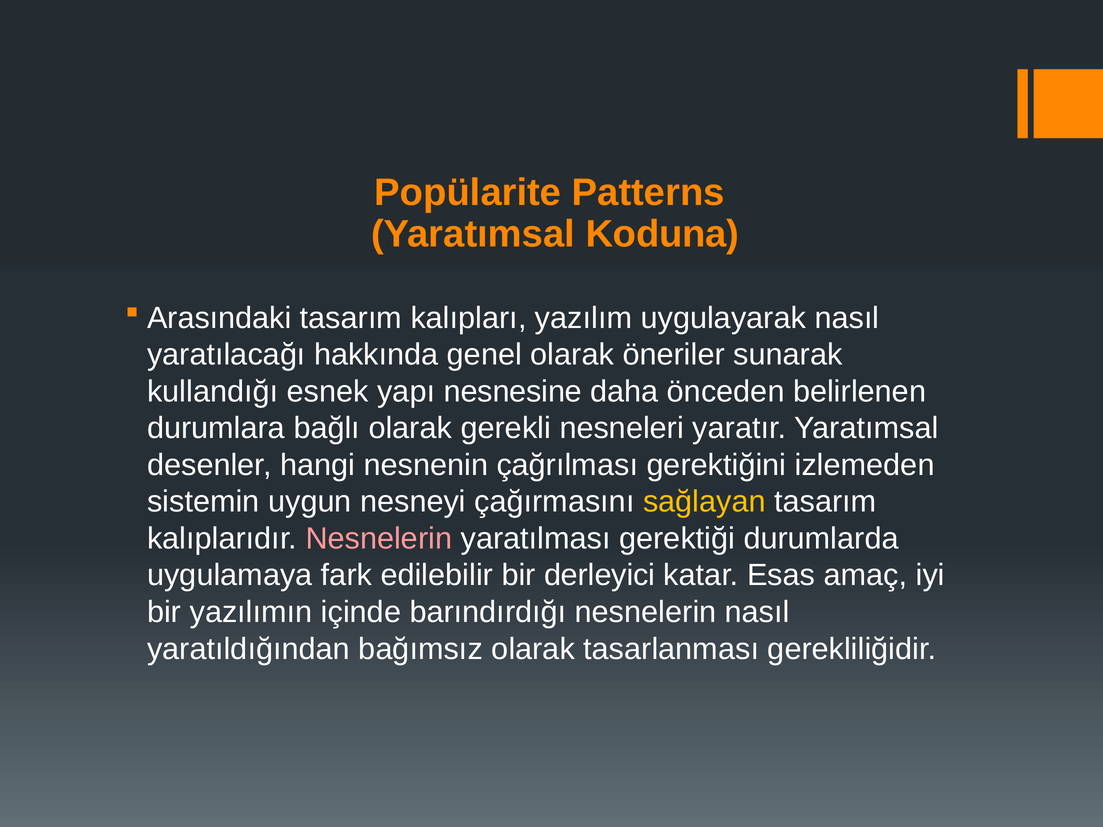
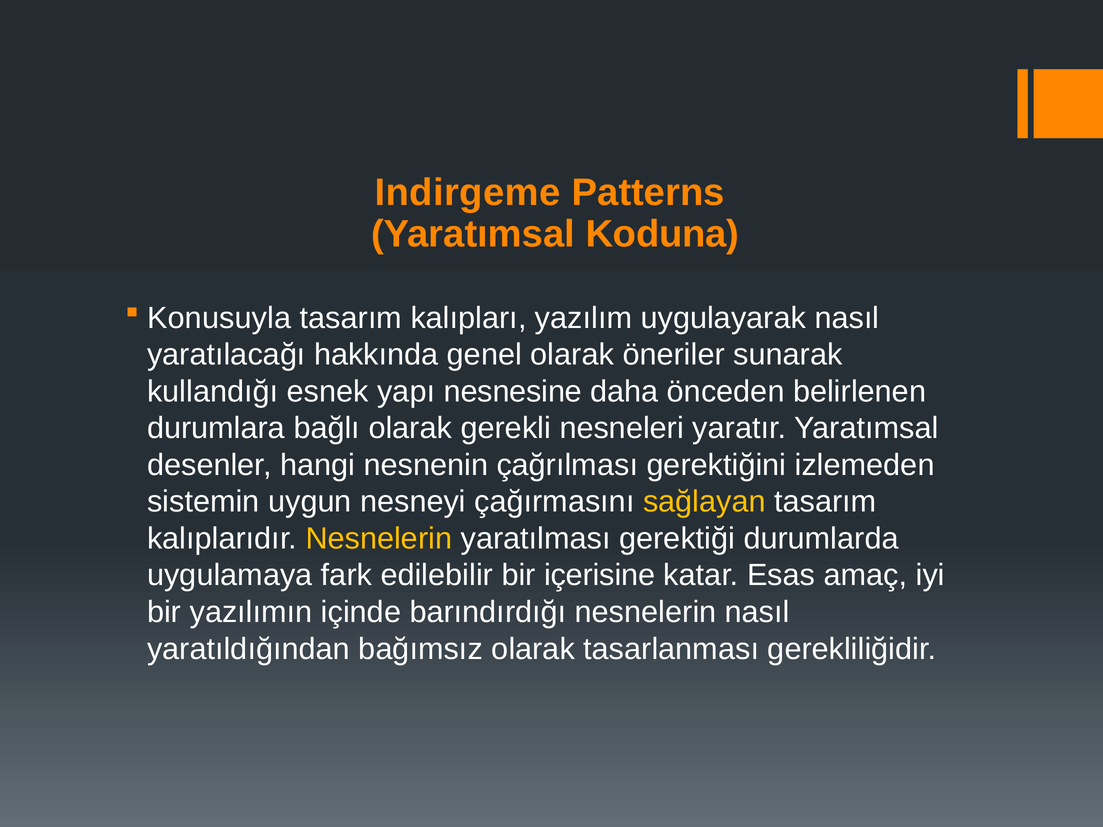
Popülarite: Popülarite -> Indirgeme
Arasındaki: Arasındaki -> Konusuyla
Nesnelerin at (379, 539) colour: pink -> yellow
derleyici: derleyici -> içerisine
